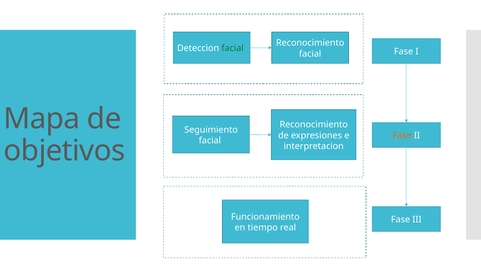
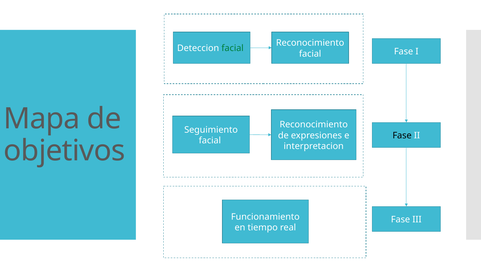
Fase at (402, 136) colour: orange -> black
